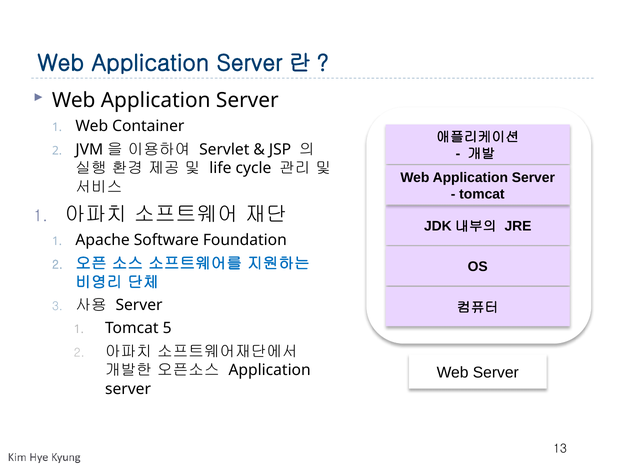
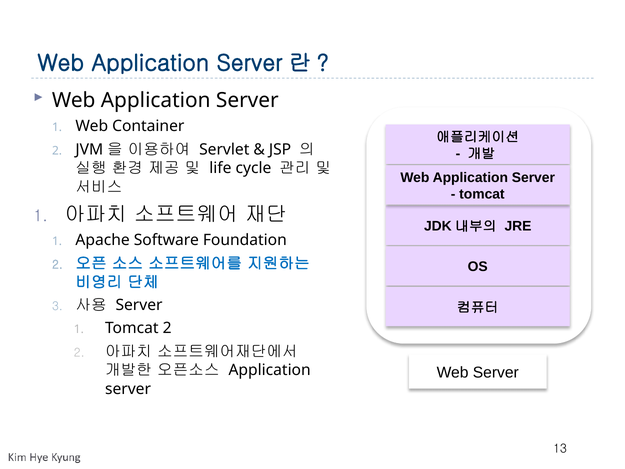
Tomcat 5: 5 -> 2
